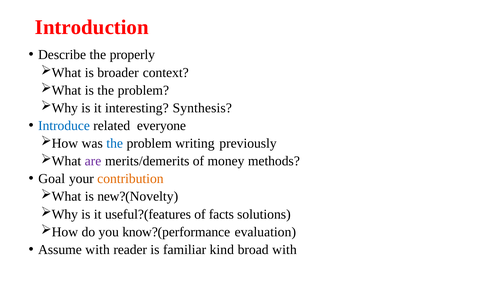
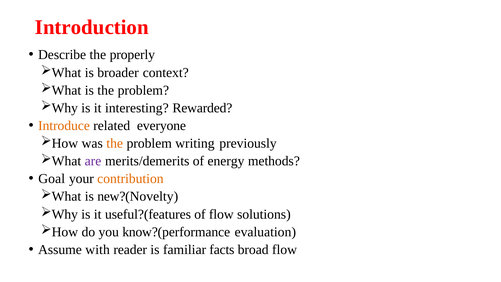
Synthesis: Synthesis -> Rewarded
Introduce colour: blue -> orange
the at (115, 143) colour: blue -> orange
money: money -> energy
of facts: facts -> flow
kind: kind -> facts
broad with: with -> flow
